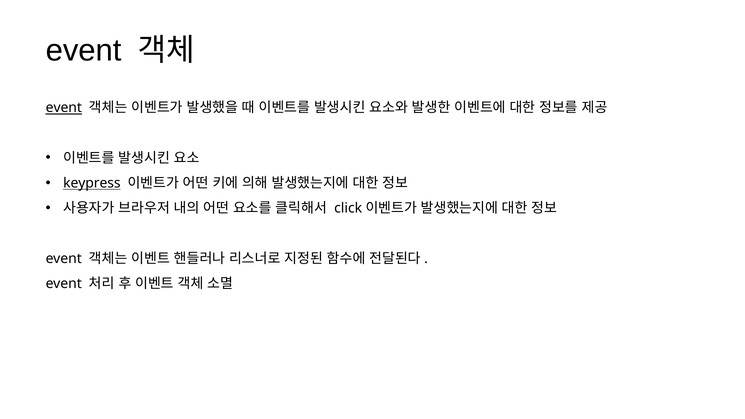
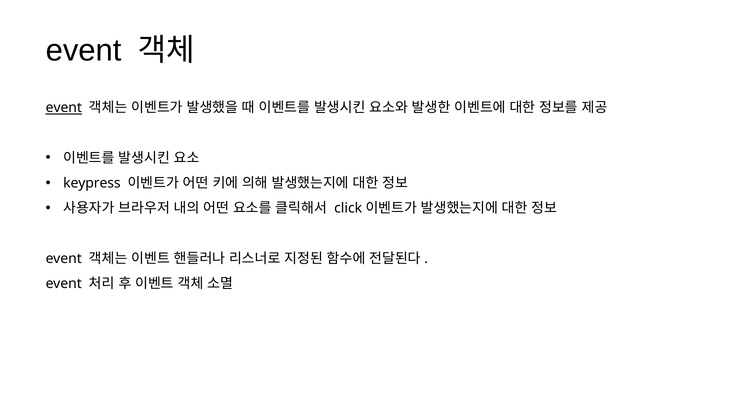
keypress underline: present -> none
